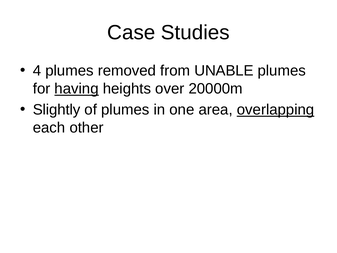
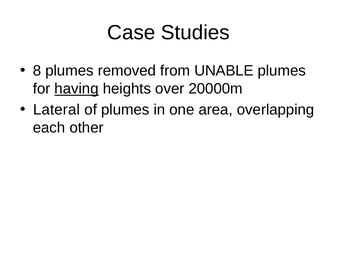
4: 4 -> 8
Slightly: Slightly -> Lateral
overlapping underline: present -> none
